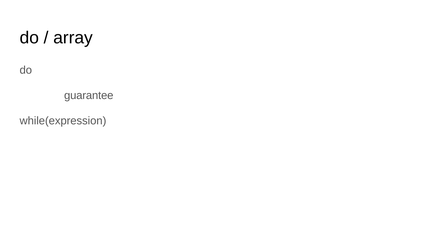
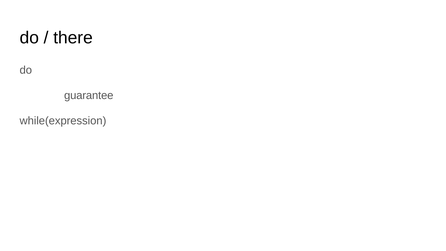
array: array -> there
